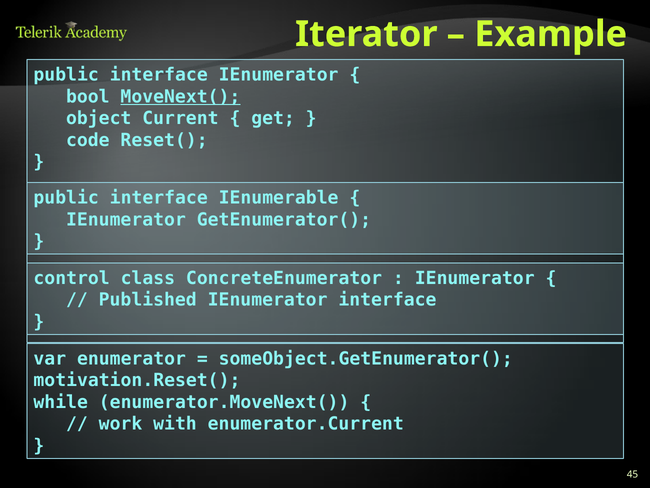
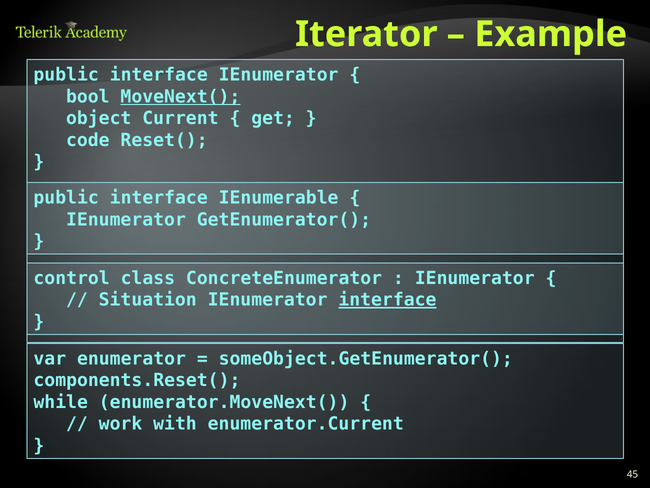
Published: Published -> Situation
interface at (387, 300) underline: none -> present
motivation.Reset(: motivation.Reset( -> components.Reset(
